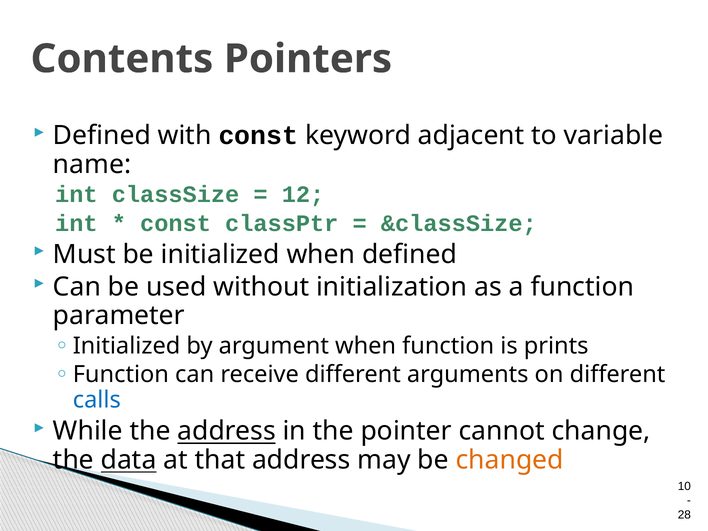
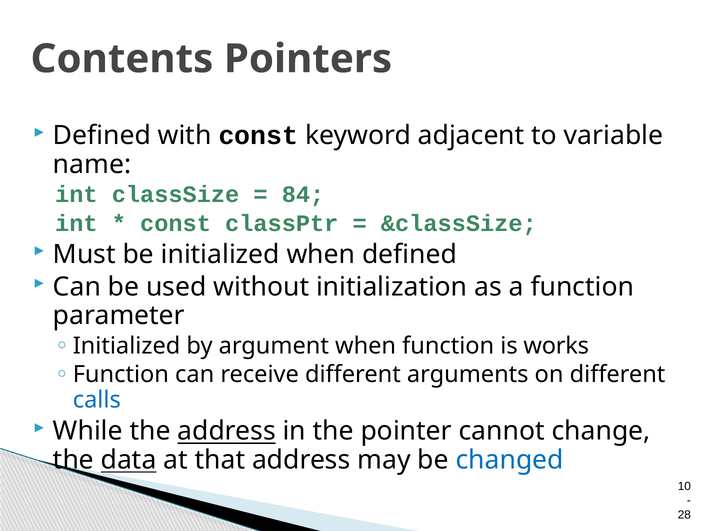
12: 12 -> 84
prints: prints -> works
changed colour: orange -> blue
